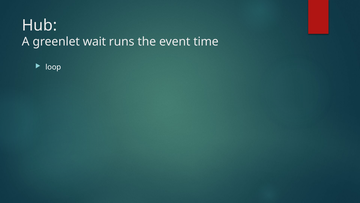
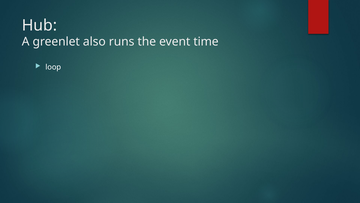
wait: wait -> also
